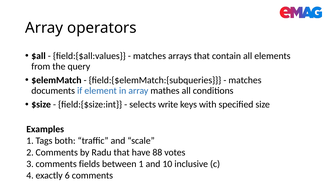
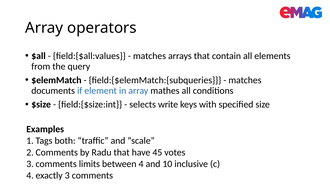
88: 88 -> 45
fields: fields -> limits
1: 1 -> 4
6: 6 -> 3
